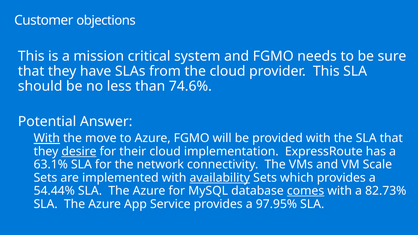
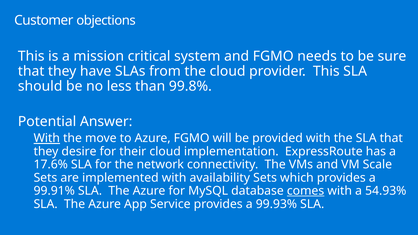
74.6%: 74.6% -> 99.8%
desire underline: present -> none
63.1%: 63.1% -> 17.6%
availability underline: present -> none
54.44%: 54.44% -> 99.91%
82.73%: 82.73% -> 54.93%
97.95%: 97.95% -> 99.93%
